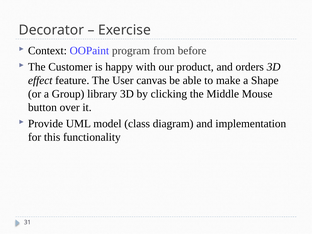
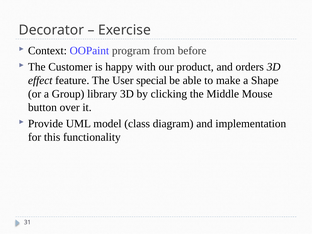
canvas: canvas -> special
